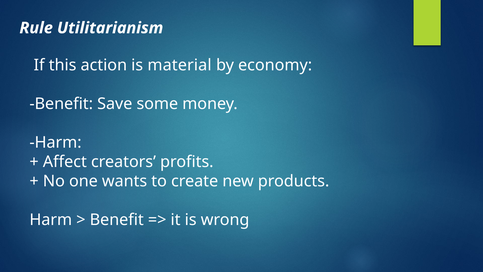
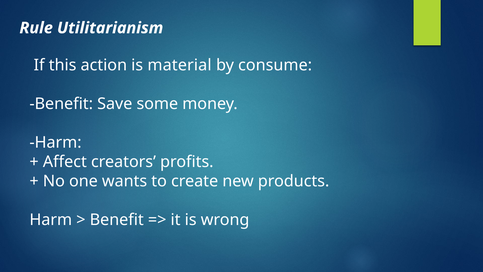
economy: economy -> consume
